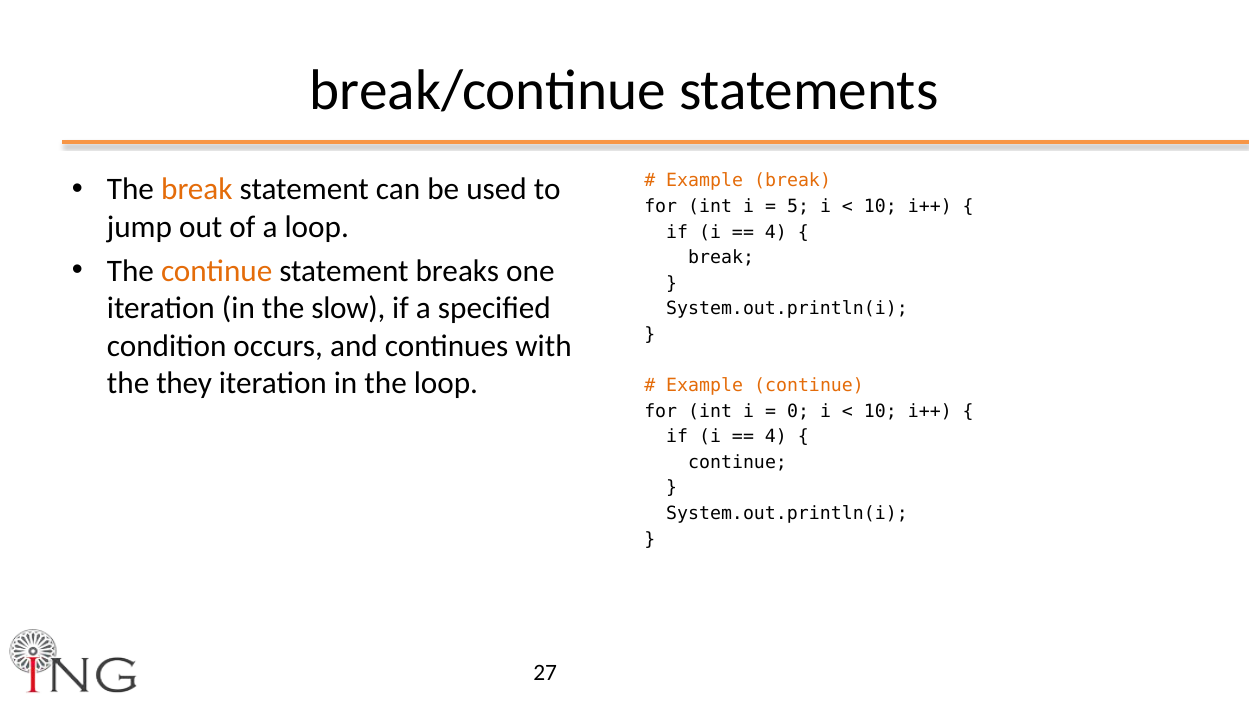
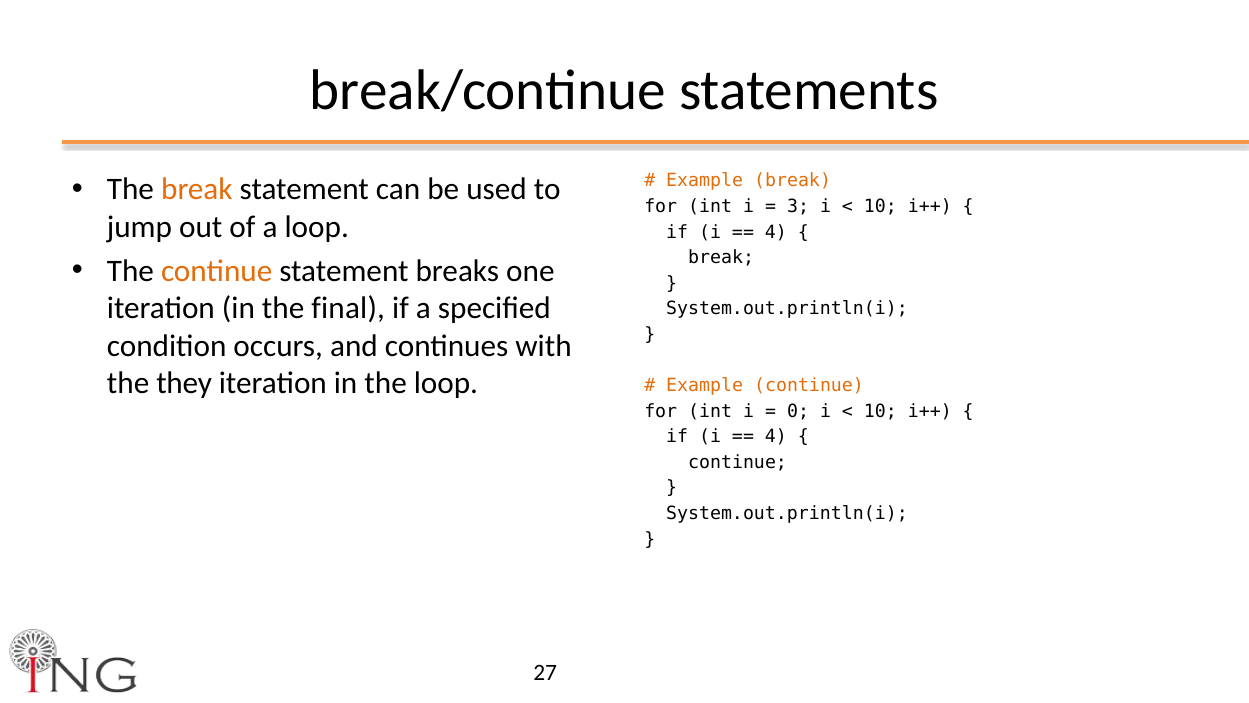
5: 5 -> 3
slow: slow -> final
